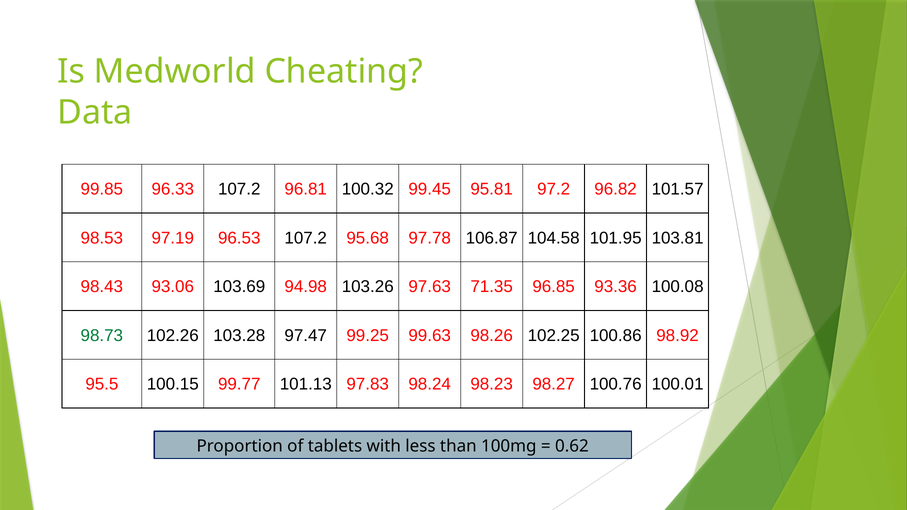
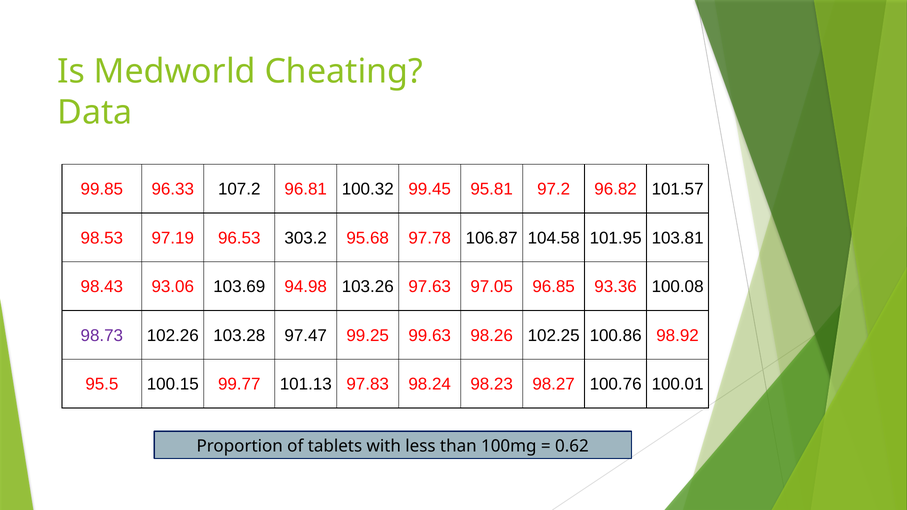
96.53 107.2: 107.2 -> 303.2
71.35: 71.35 -> 97.05
98.73 colour: green -> purple
